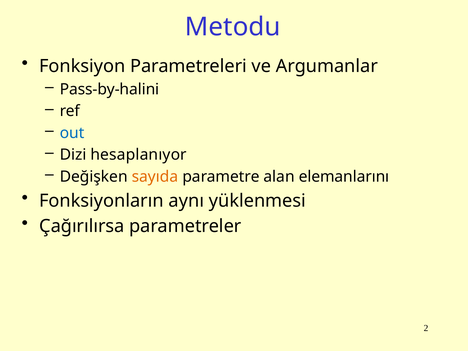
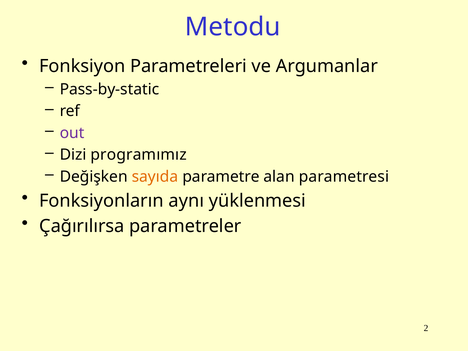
Pass-by-halini: Pass-by-halini -> Pass-by-static
out colour: blue -> purple
hesaplanıyor: hesaplanıyor -> programımız
elemanlarını: elemanlarını -> parametresi
